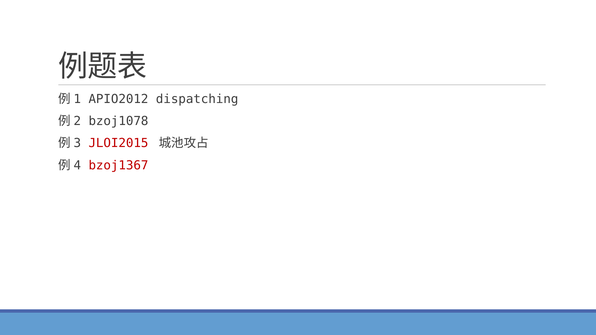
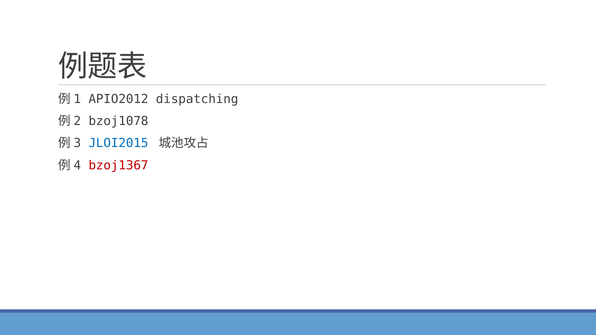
JLOI2015 colour: red -> blue
